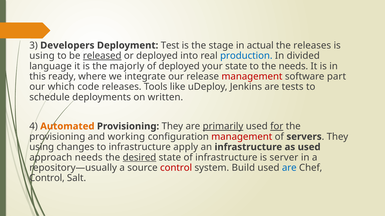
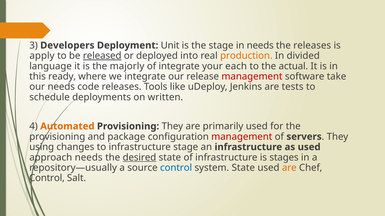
Test: Test -> Unit
in actual: actual -> needs
using at (42, 56): using -> apply
production colour: blue -> orange
of deployed: deployed -> integrate
your state: state -> each
the needs: needs -> actual
part: part -> take
our which: which -> needs
primarily underline: present -> none
for underline: present -> none
working: working -> package
infrastructure apply: apply -> stage
server: server -> stages
control at (176, 168) colour: red -> blue
system Build: Build -> State
are at (289, 168) colour: blue -> orange
